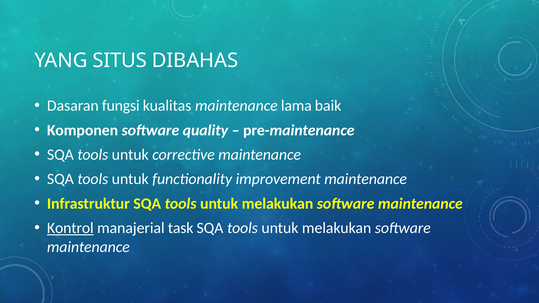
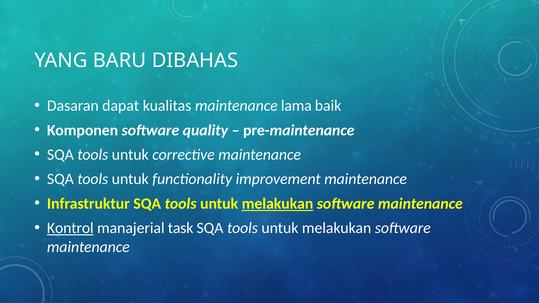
SITUS: SITUS -> BARU
fungsi: fungsi -> dapat
melakukan at (277, 204) underline: none -> present
